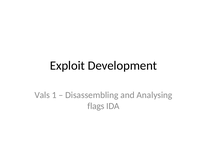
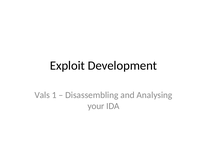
flags: flags -> your
